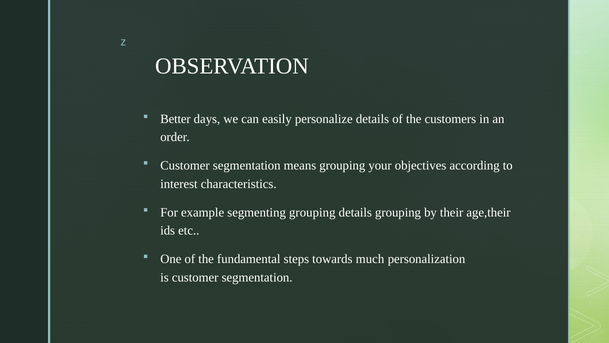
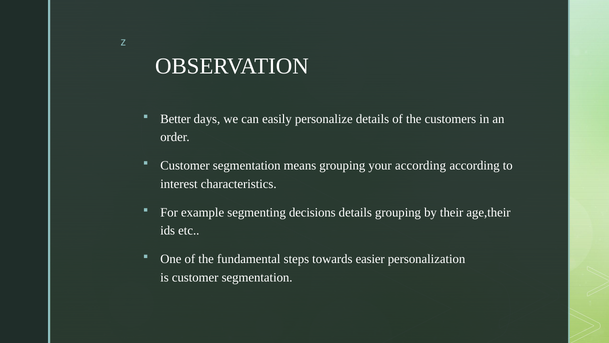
your objectives: objectives -> according
segmenting grouping: grouping -> decisions
much: much -> easier
